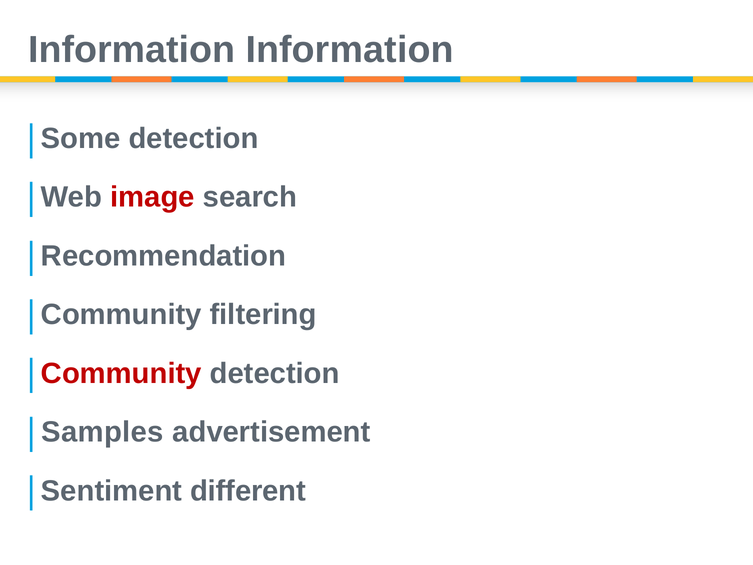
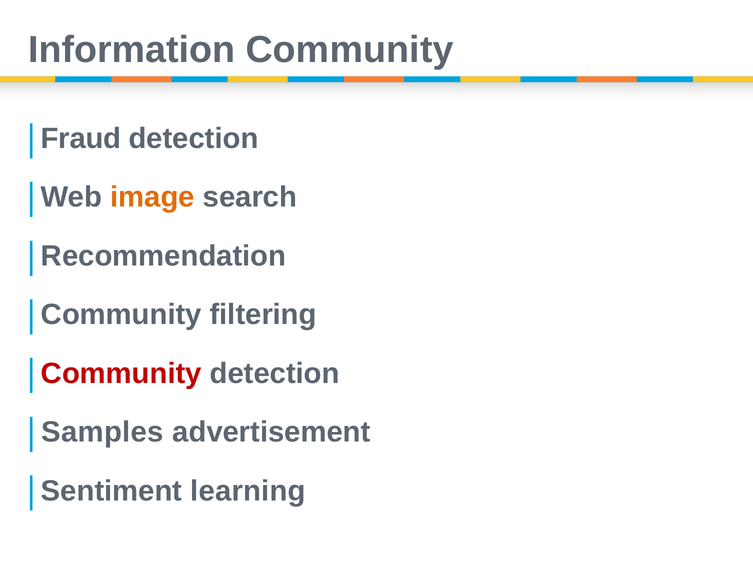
Information Information: Information -> Community
Some: Some -> Fraud
image colour: red -> orange
different: different -> learning
